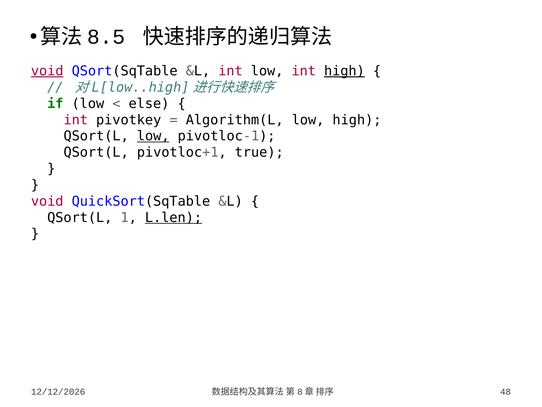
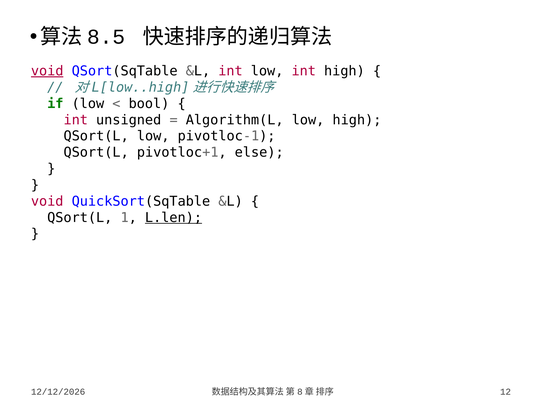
high at (344, 71) underline: present -> none
else: else -> bool
pivotkey: pivotkey -> unsigned
low at (153, 136) underline: present -> none
true: true -> else
48: 48 -> 12
